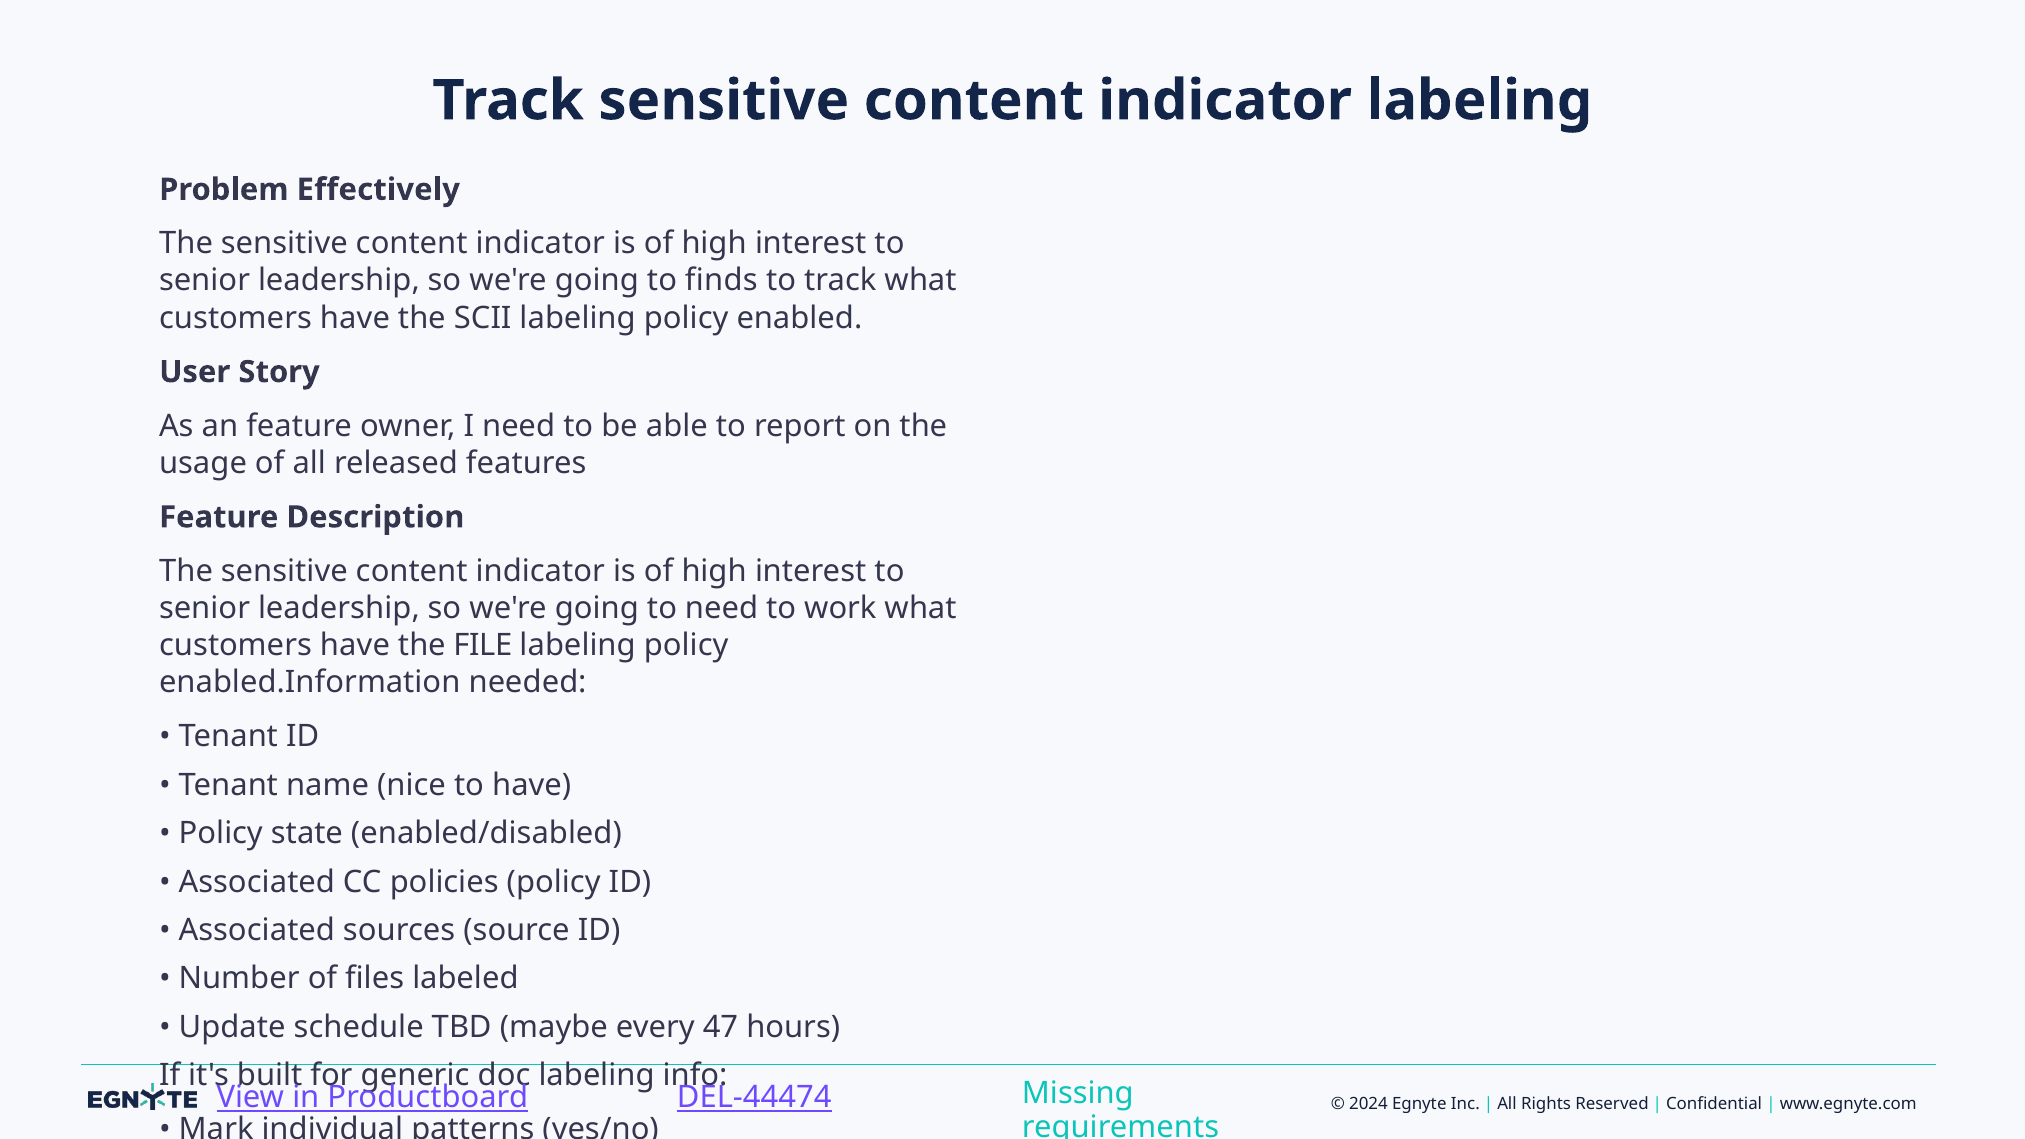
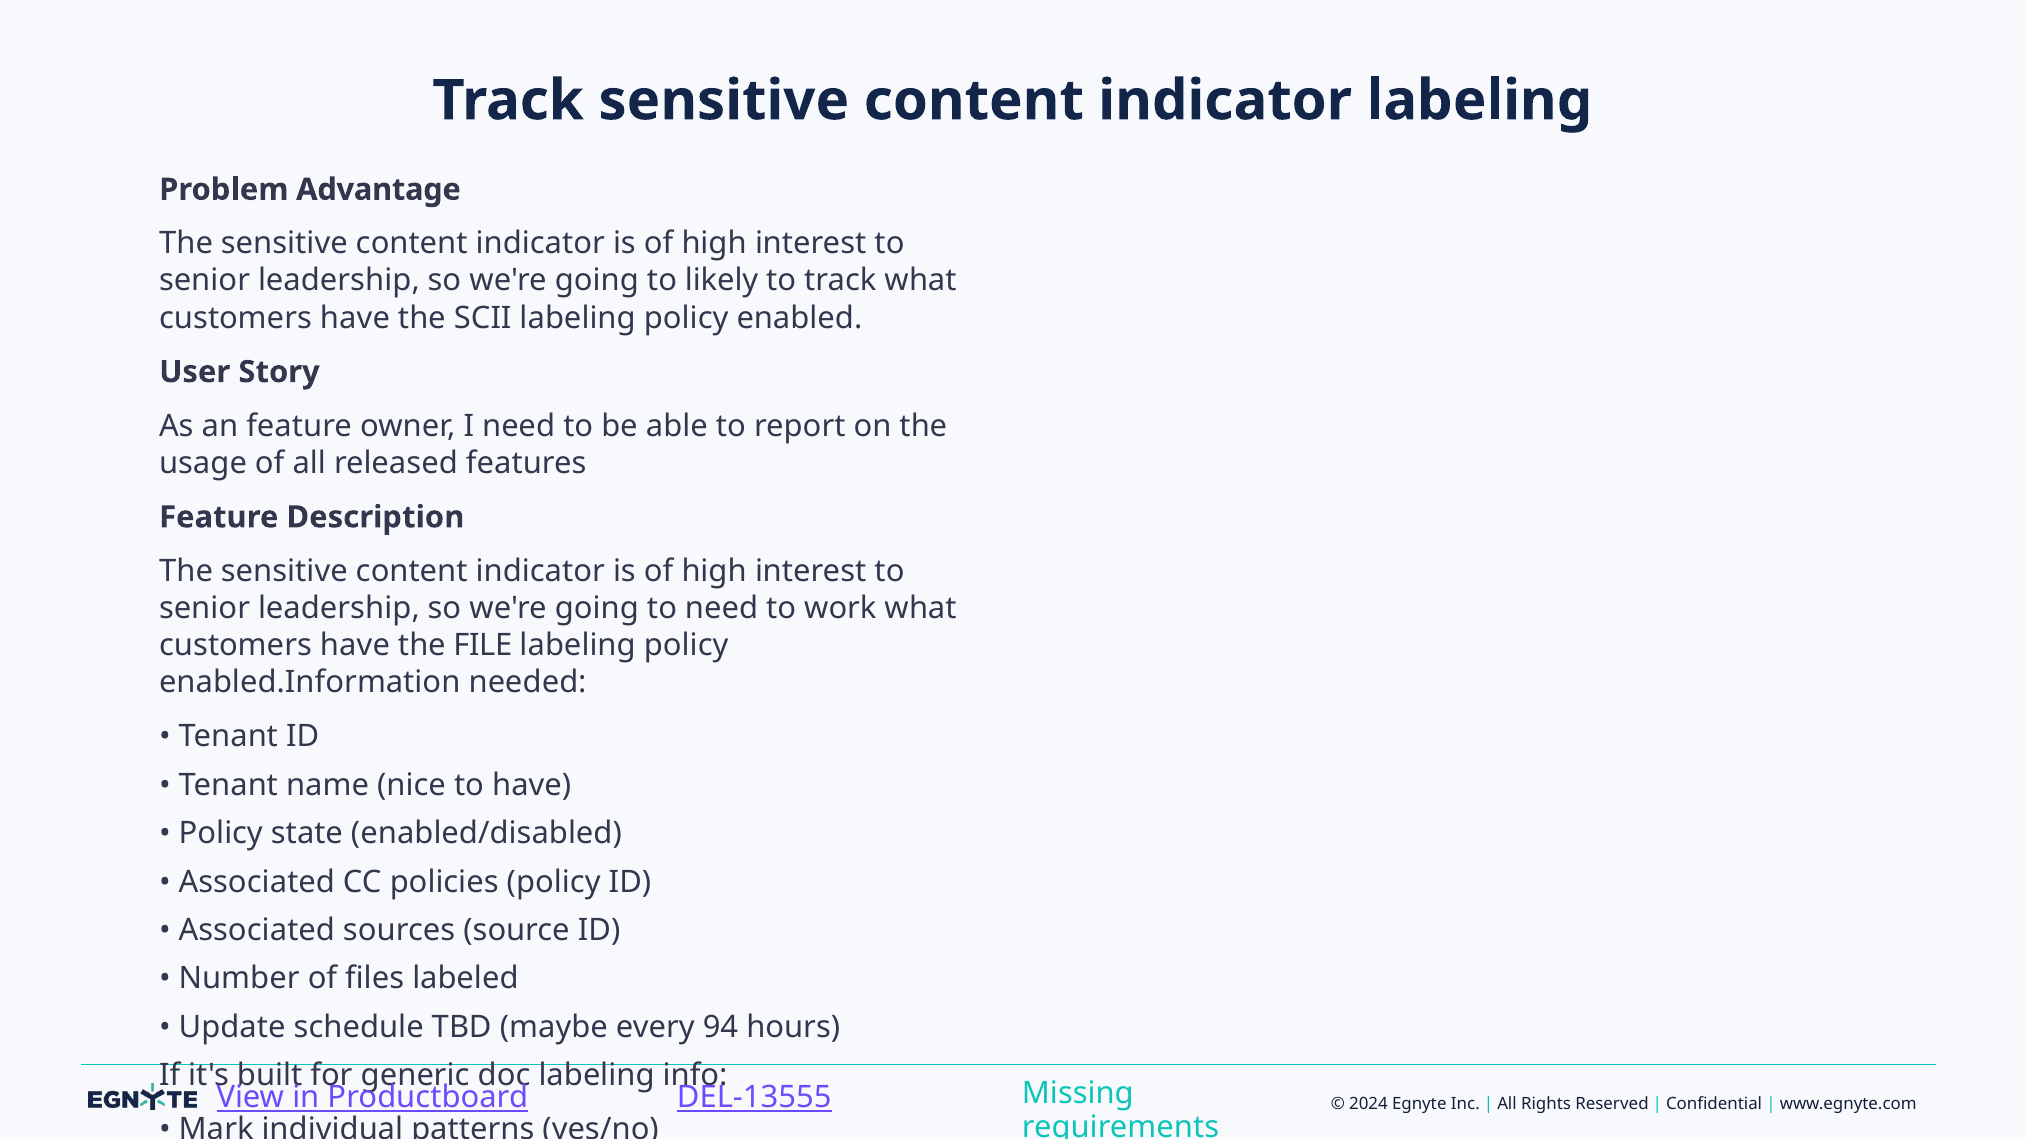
Effectively: Effectively -> Advantage
finds: finds -> likely
47: 47 -> 94
DEL-44474: DEL-44474 -> DEL-13555
